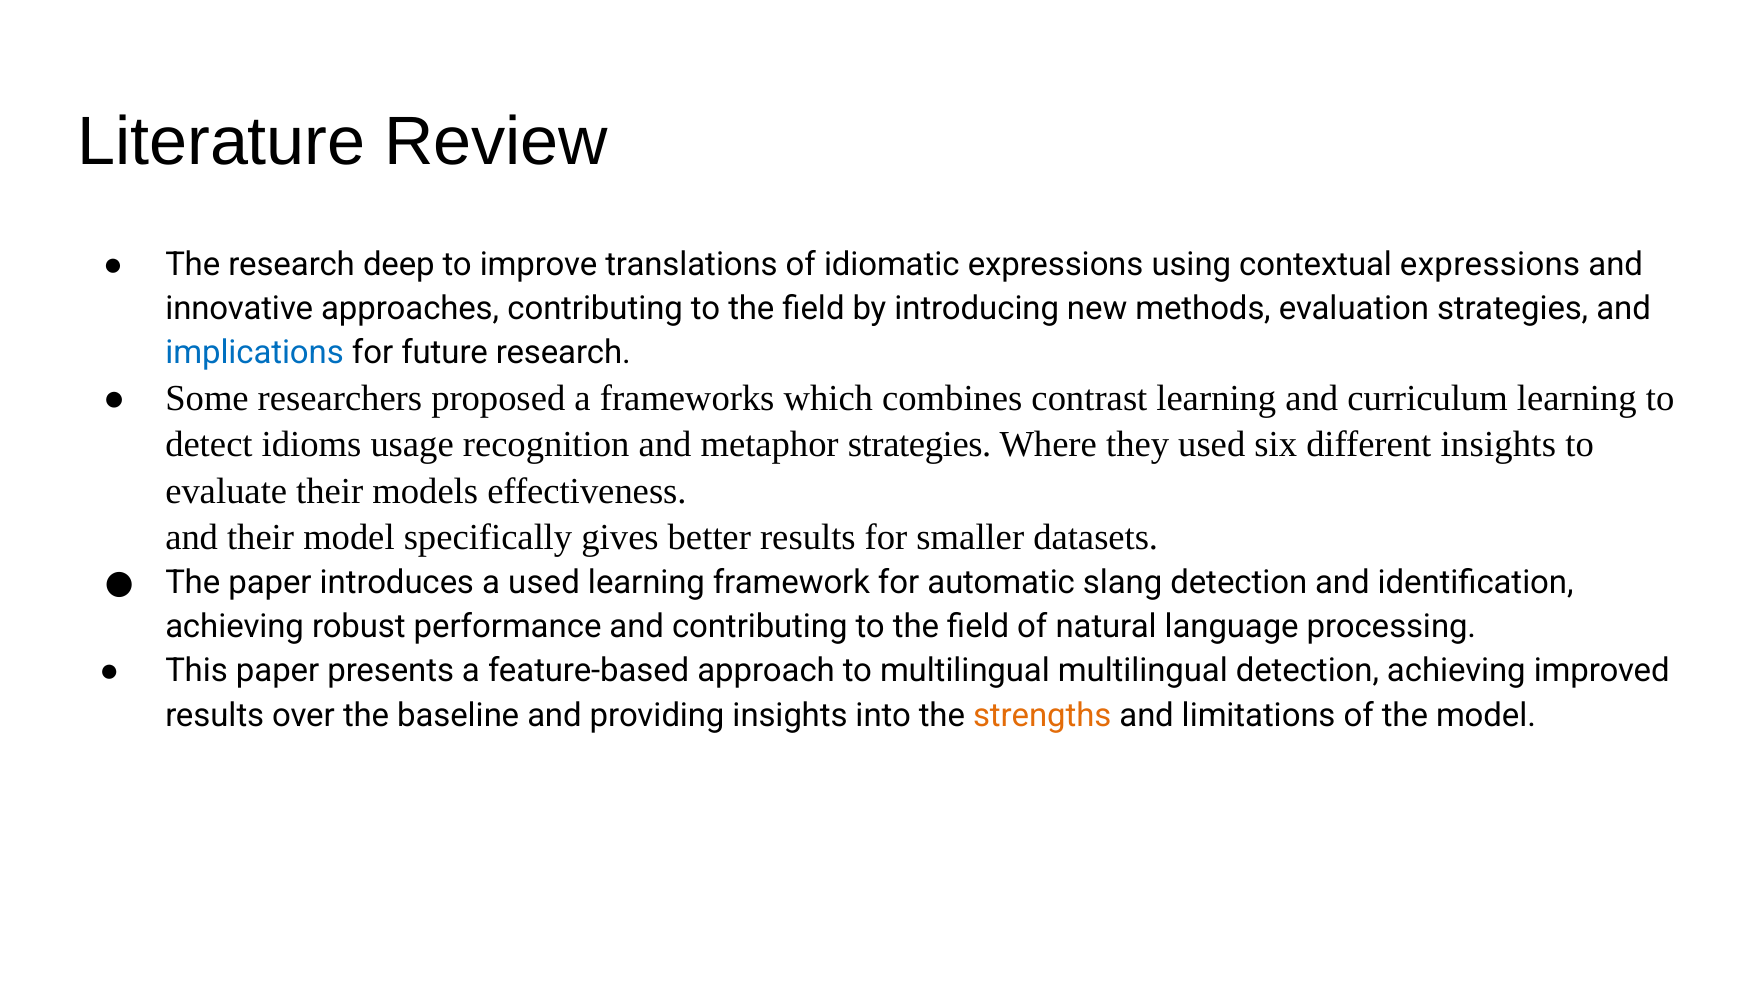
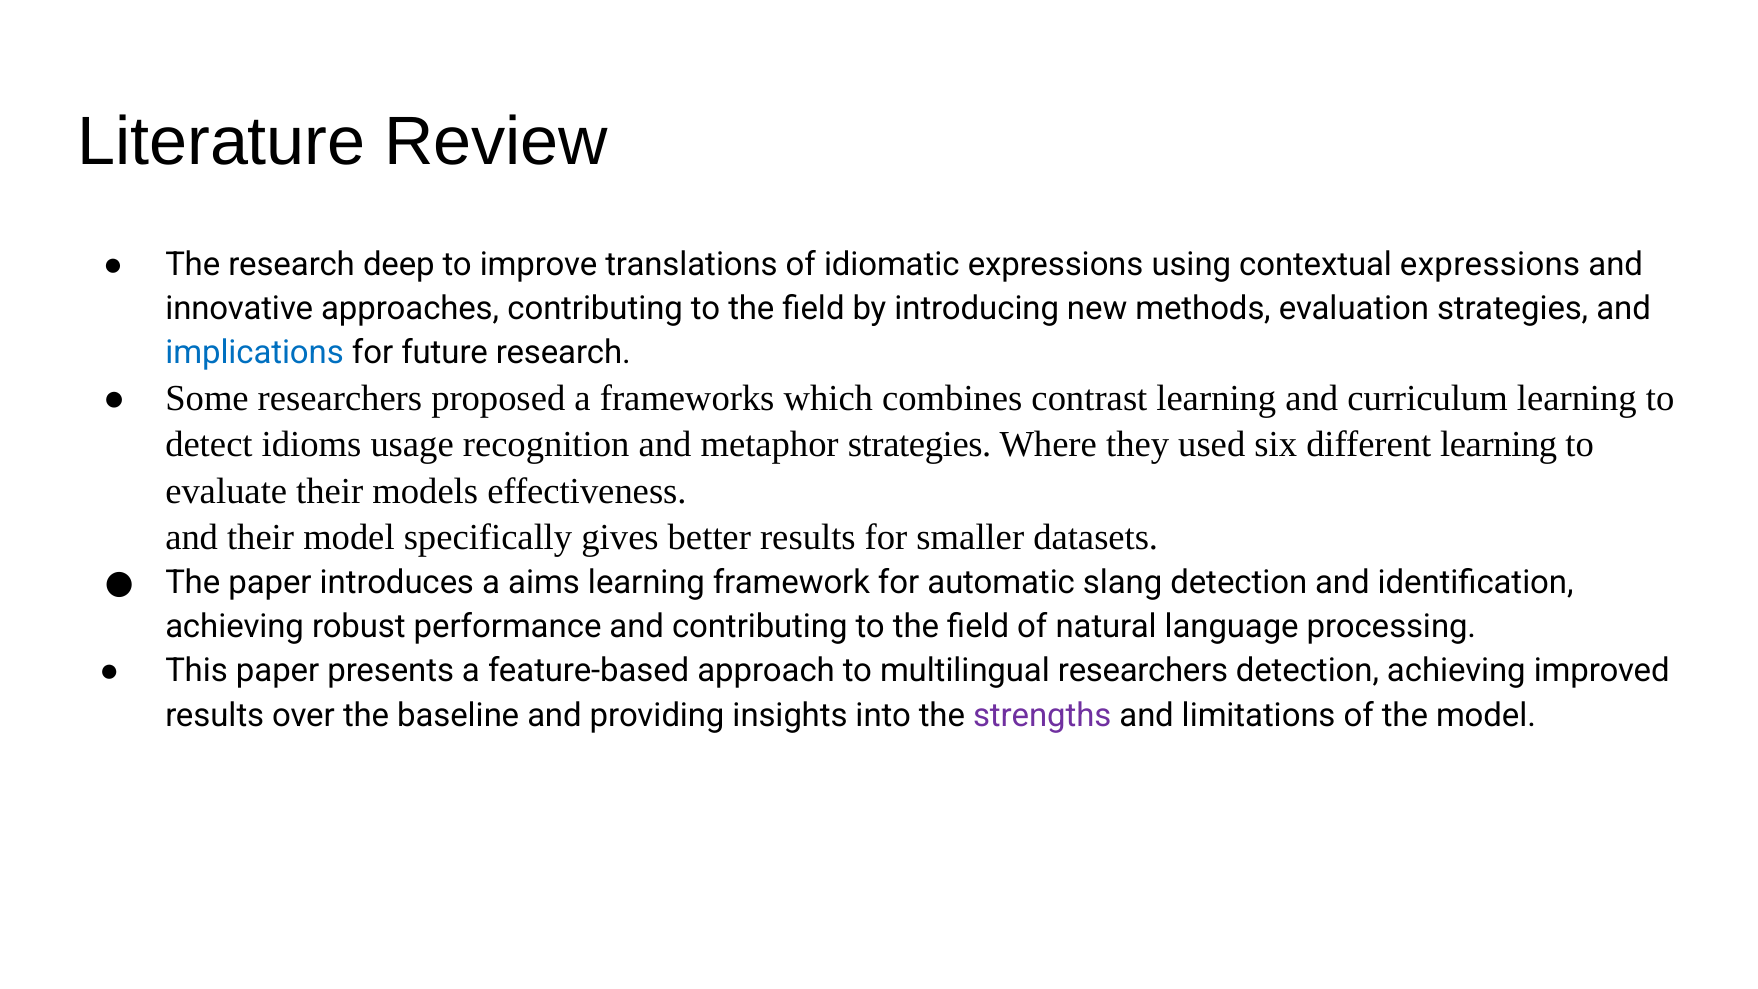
different insights: insights -> learning
a used: used -> aims
multilingual multilingual: multilingual -> researchers
strengths colour: orange -> purple
